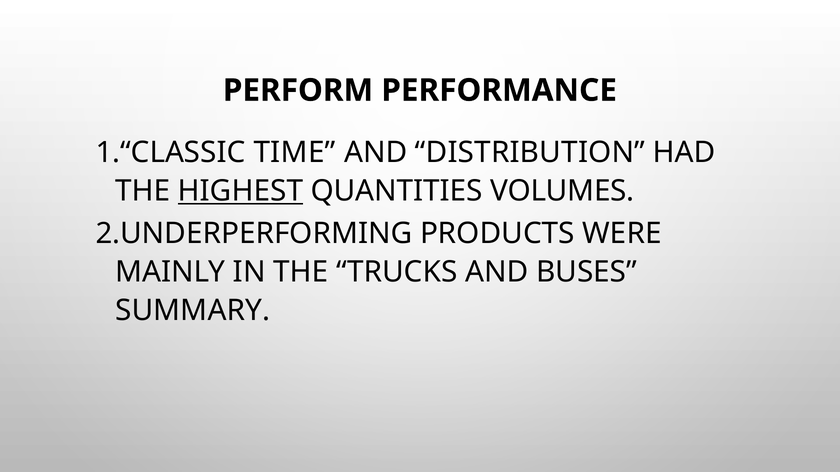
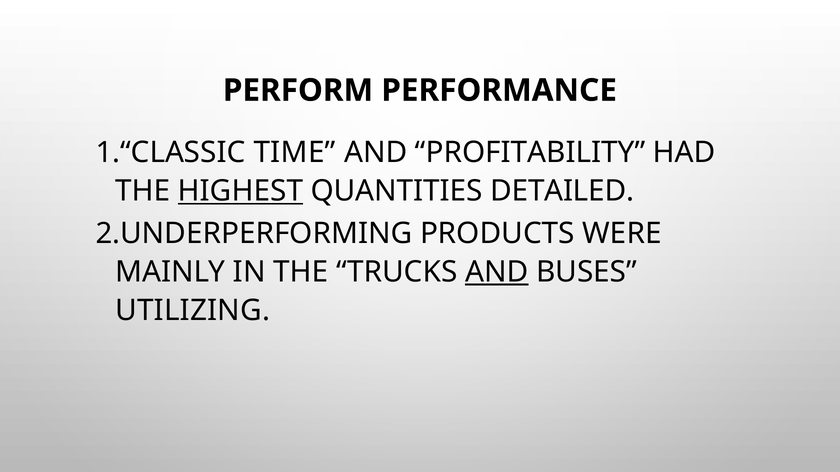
DISTRIBUTION: DISTRIBUTION -> PROFITABILITY
VOLUMES: VOLUMES -> DETAILED
AND at (497, 272) underline: none -> present
SUMMARY: SUMMARY -> UTILIZING
